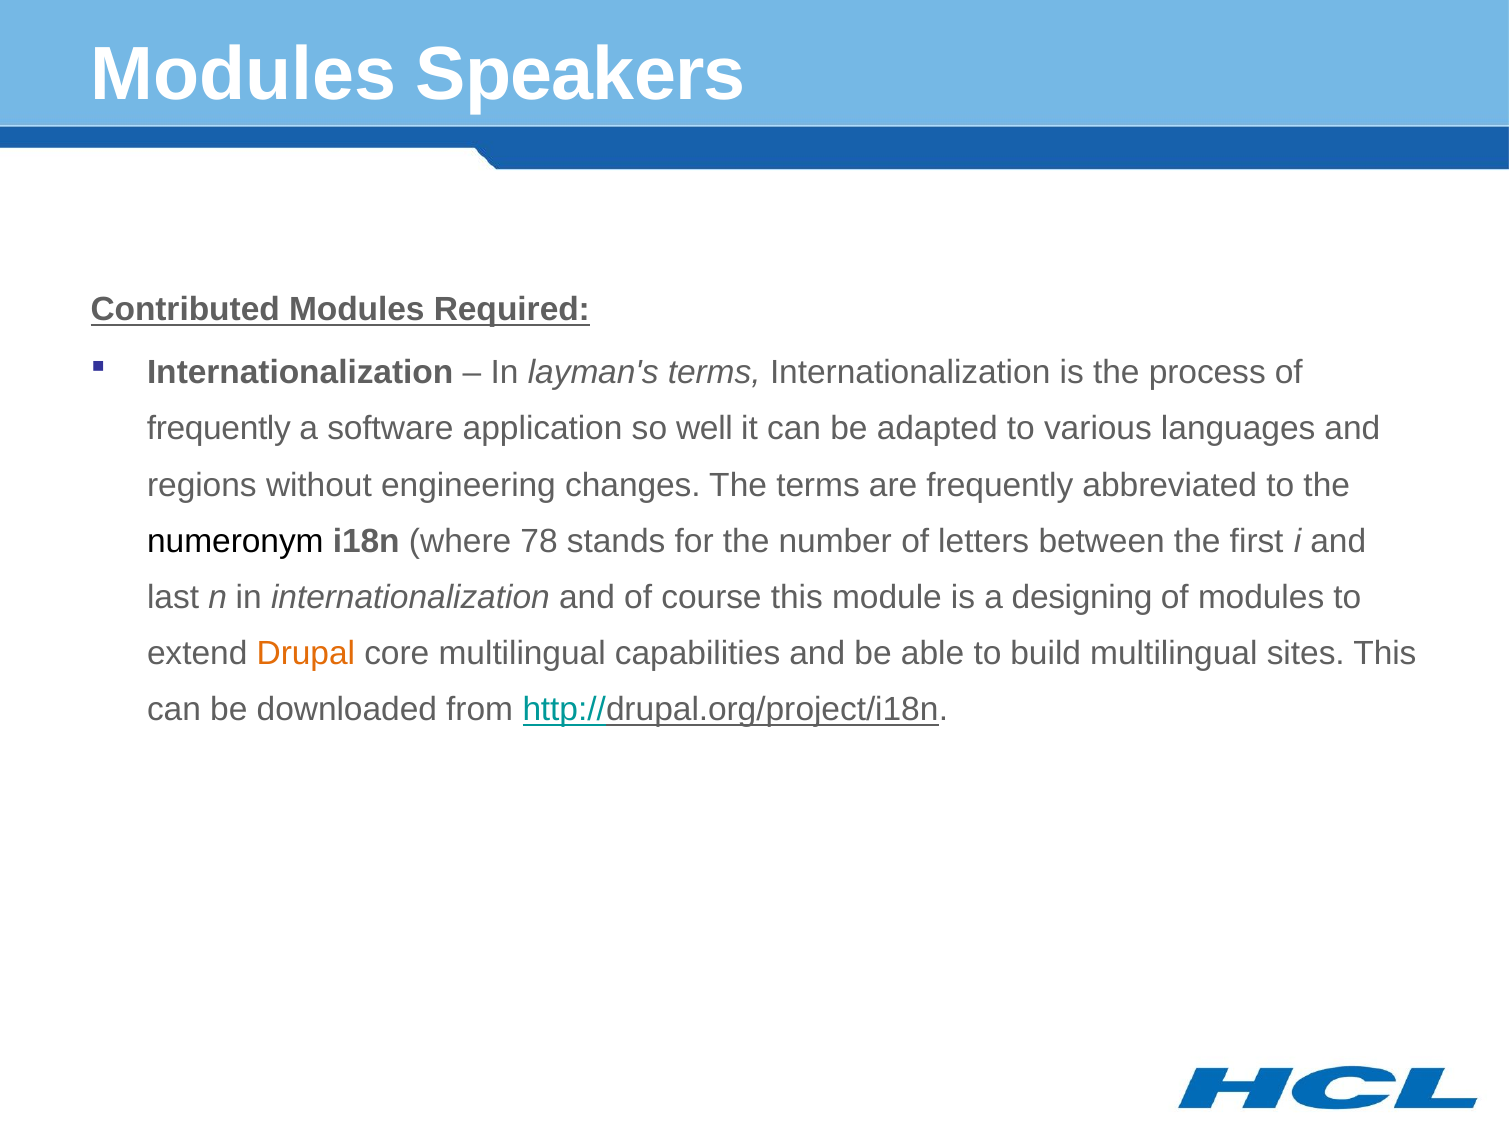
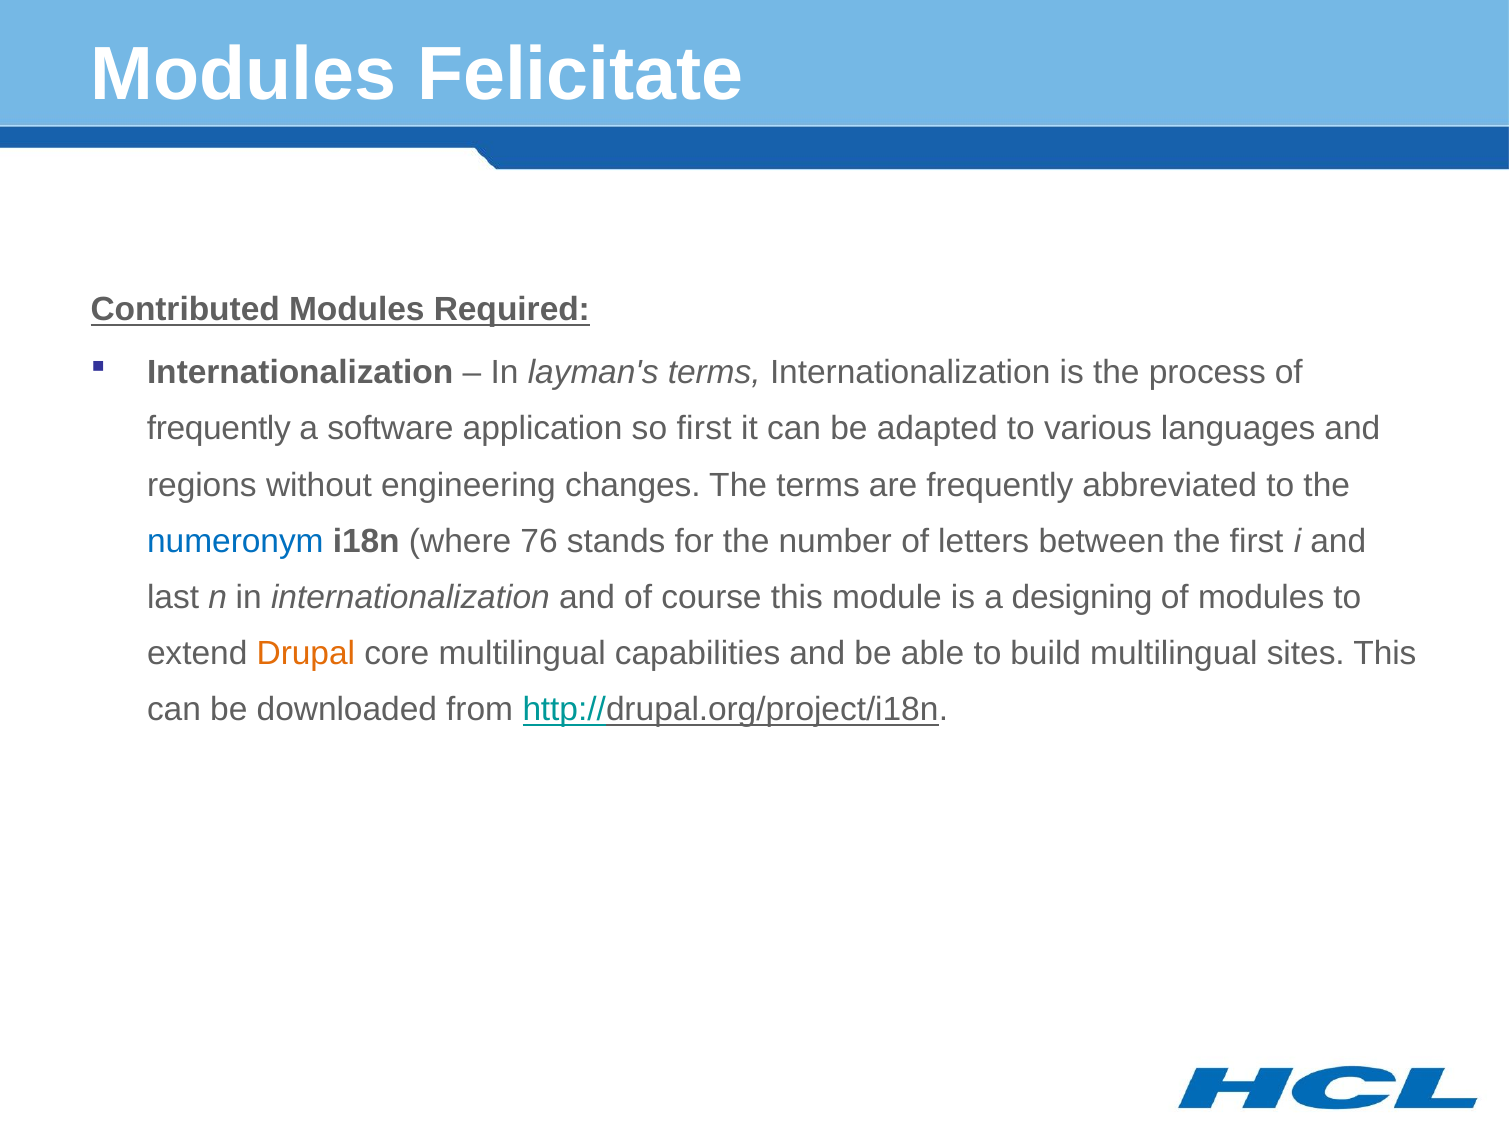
Speakers: Speakers -> Felicitate
so well: well -> first
numeronym colour: black -> blue
78: 78 -> 76
